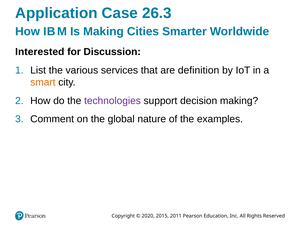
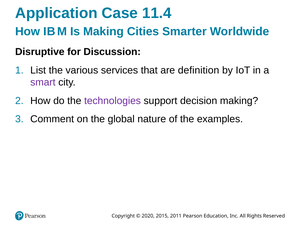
26.3: 26.3 -> 11.4
Interested: Interested -> Disruptive
smart colour: orange -> purple
